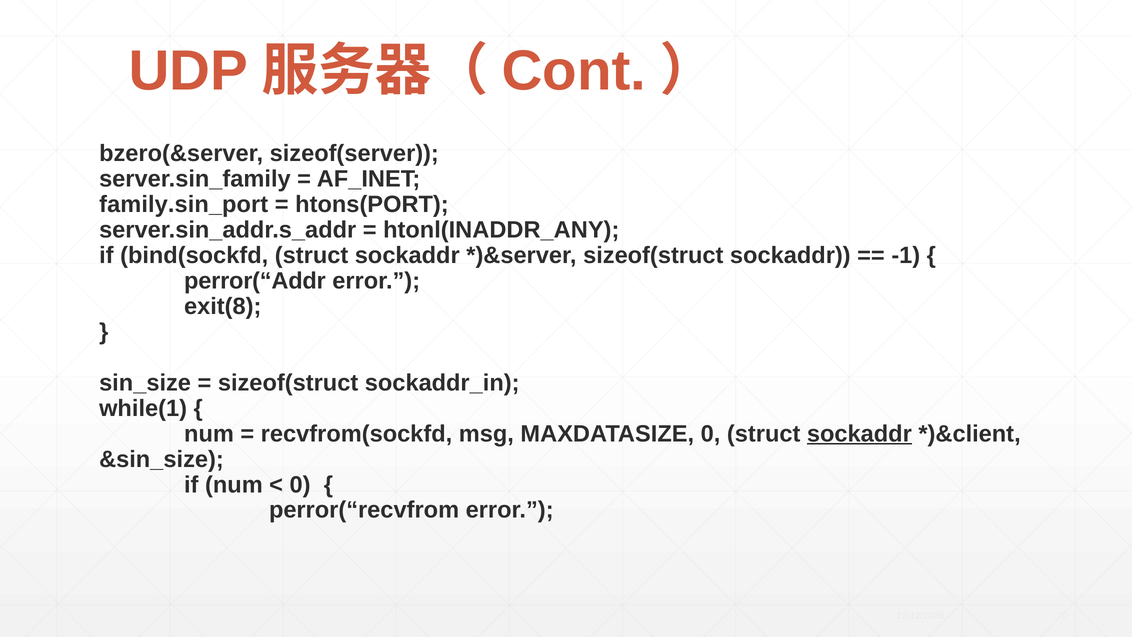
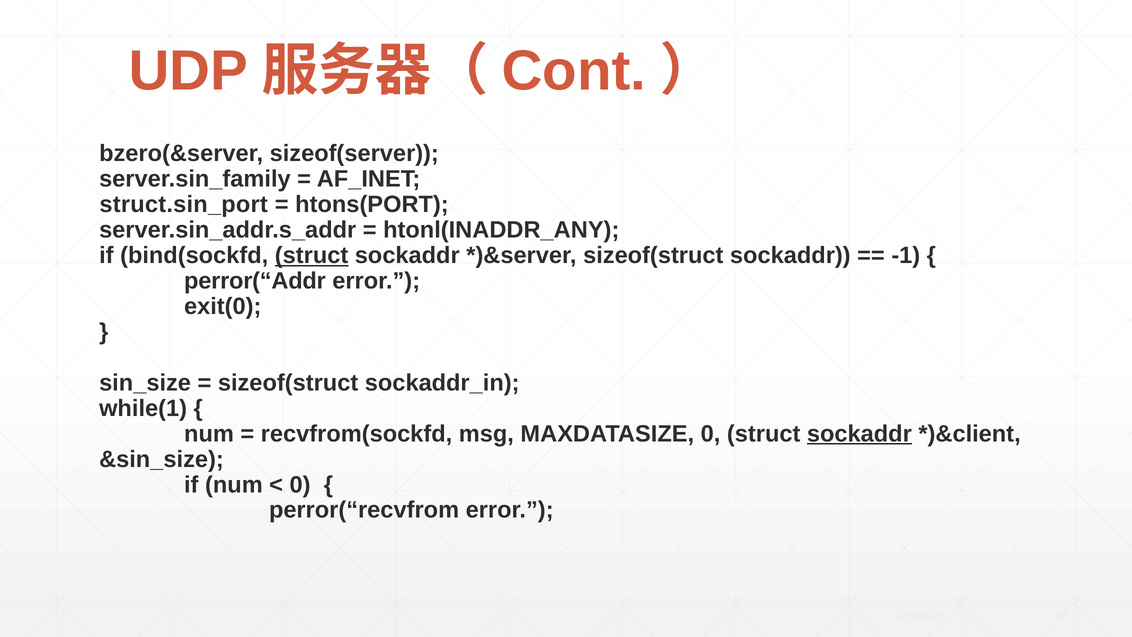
family.sin_port: family.sin_port -> struct.sin_port
struct at (312, 255) underline: none -> present
exit(8: exit(8 -> exit(0
